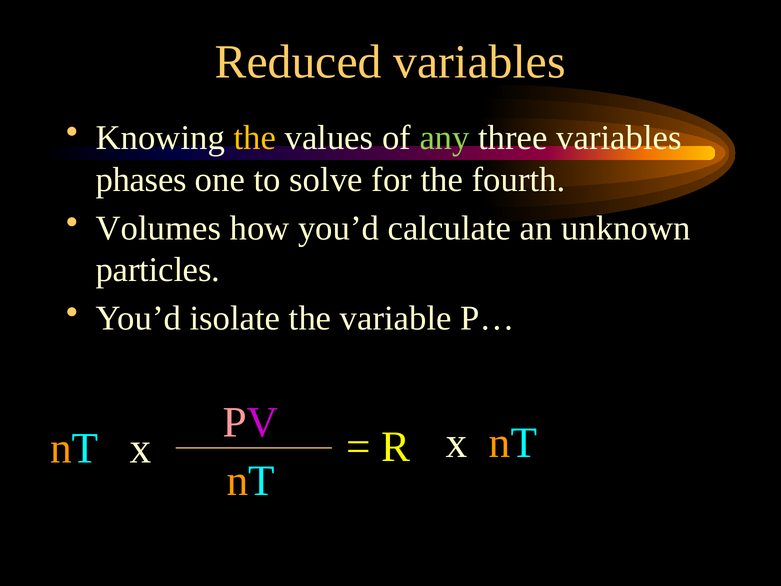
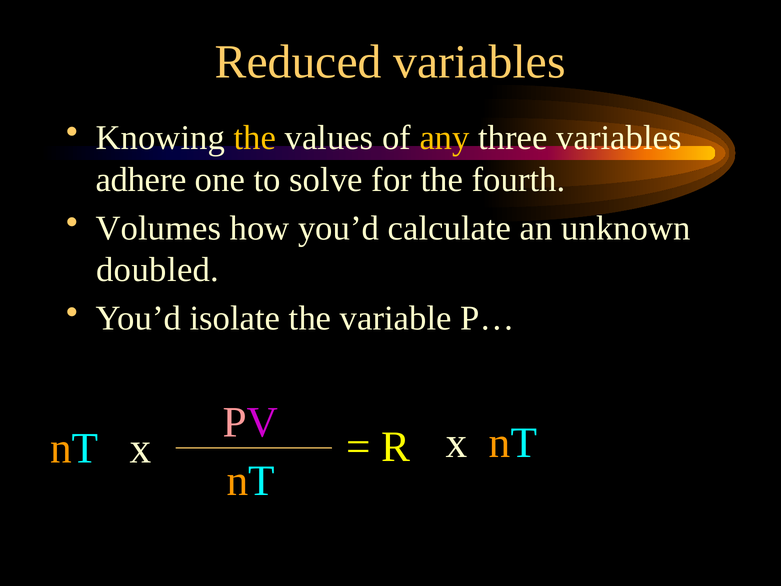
any colour: light green -> yellow
phases: phases -> adhere
particles: particles -> doubled
